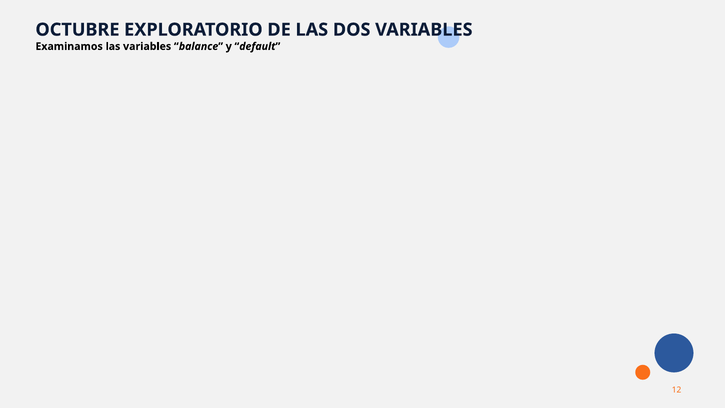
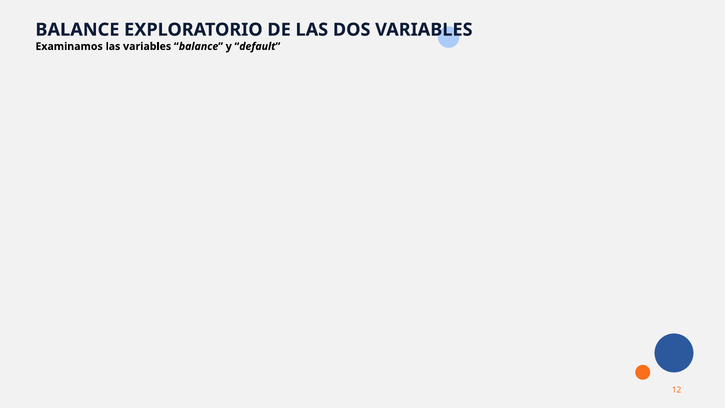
OCTUBRE at (77, 30): OCTUBRE -> BALANCE
